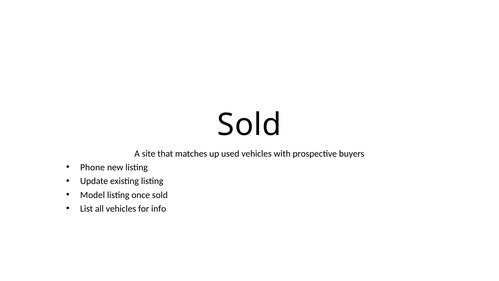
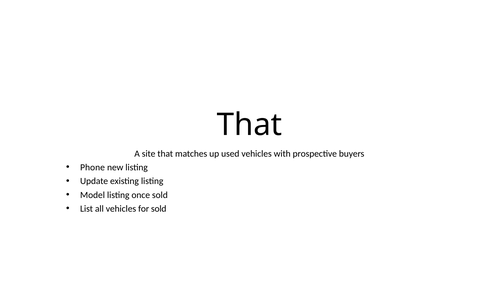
Sold at (249, 125): Sold -> That
for info: info -> sold
